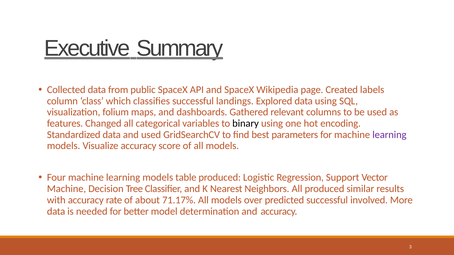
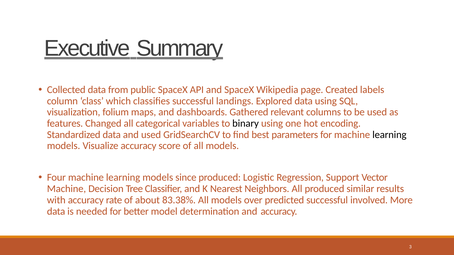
learning at (389, 135) colour: purple -> black
table: table -> since
71.17%: 71.17% -> 83.38%
